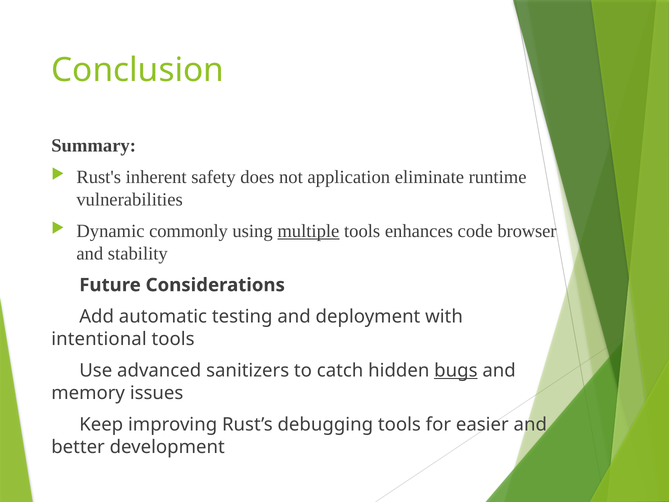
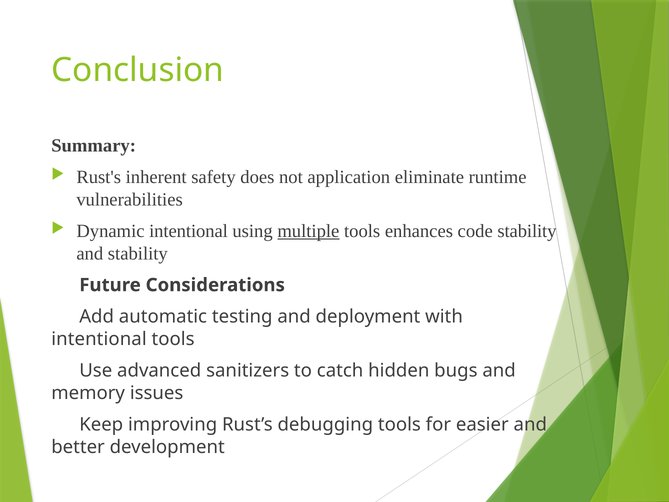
Dynamic commonly: commonly -> intentional
code browser: browser -> stability
bugs underline: present -> none
